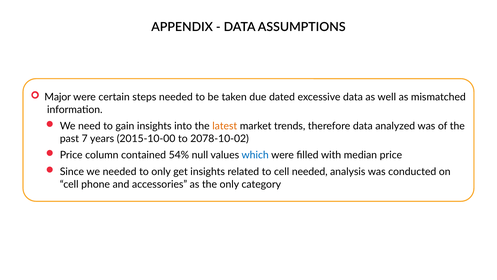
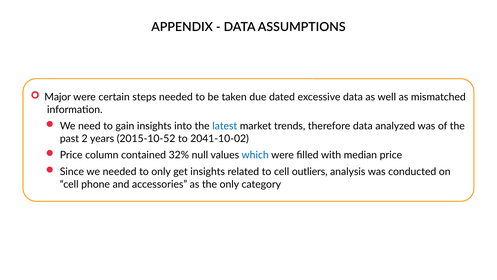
latest colour: orange -> blue
7: 7 -> 2
2015-10-00: 2015-10-00 -> 2015-10-52
2078-10-02: 2078-10-02 -> 2041-10-02
54%: 54% -> 32%
cell needed: needed -> outliers
